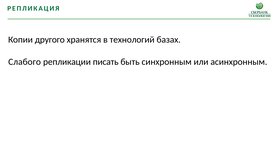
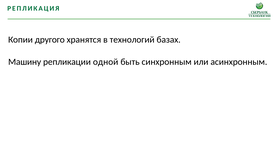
Слабого: Слабого -> Машину
писать: писать -> одной
